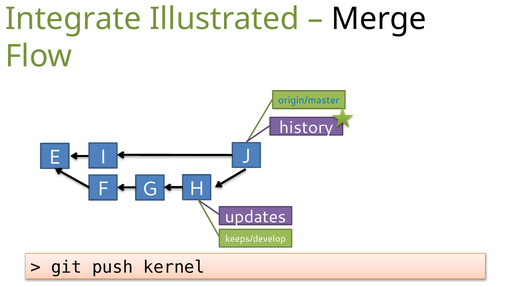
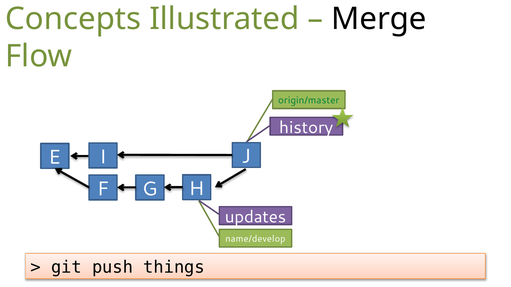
Integrate: Integrate -> Concepts
origin/master colour: blue -> green
keeps/develop: keeps/develop -> name/develop
kernel: kernel -> things
